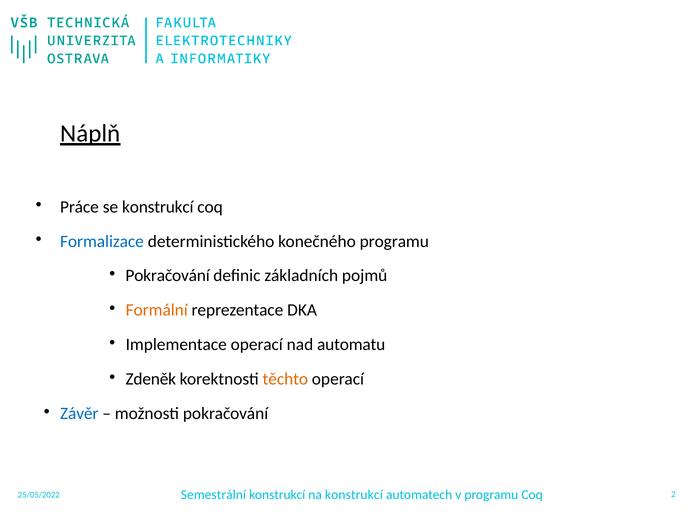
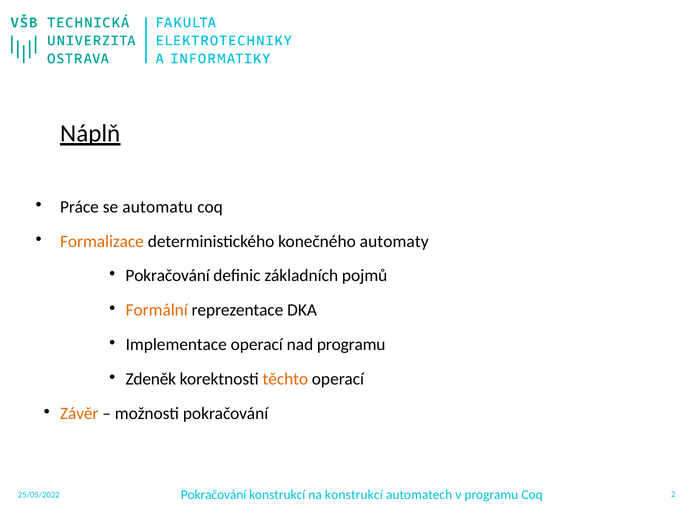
se konstrukcí: konstrukcí -> automatu
Formalizace colour: blue -> orange
konečného programu: programu -> automaty
nad automatu: automatu -> programu
Závěr colour: blue -> orange
Semestrální at (213, 495): Semestrální -> Pokračování
